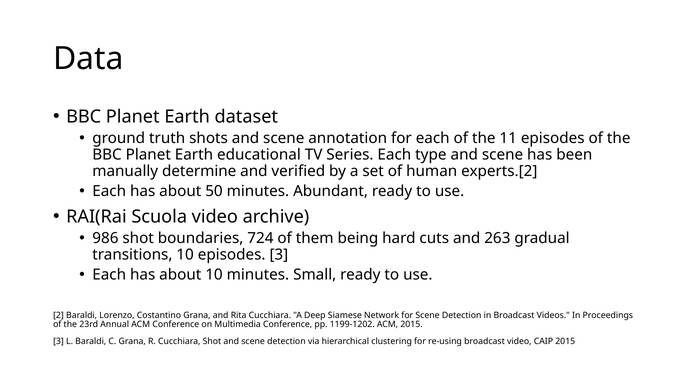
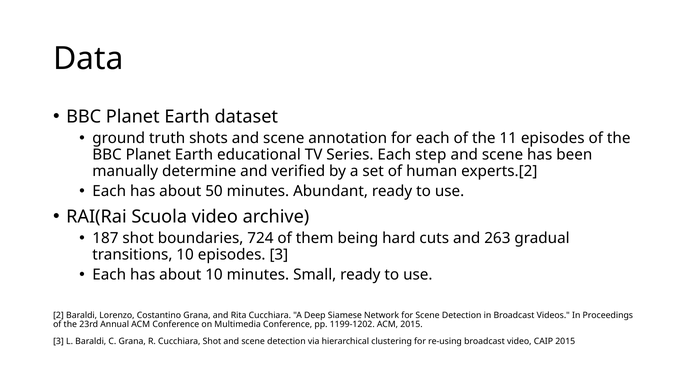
type: type -> step
986: 986 -> 187
